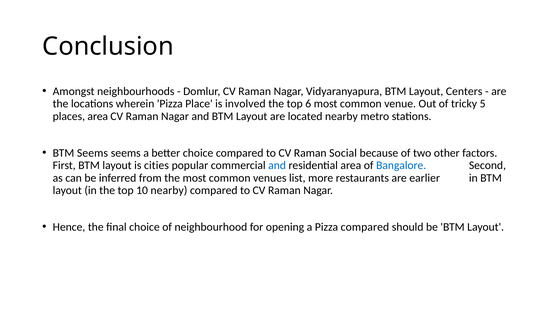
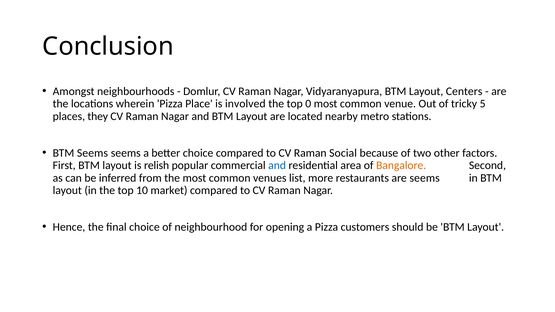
6: 6 -> 0
places area: area -> they
cities: cities -> relish
Bangalore colour: blue -> orange
are earlier: earlier -> seems
10 nearby: nearby -> market
Pizza compared: compared -> customers
